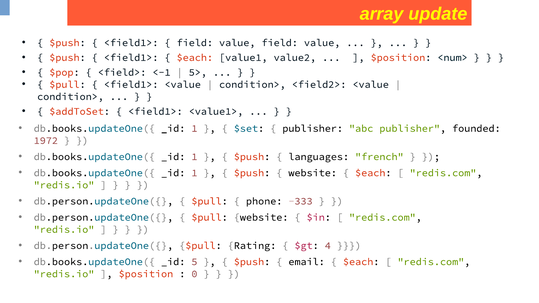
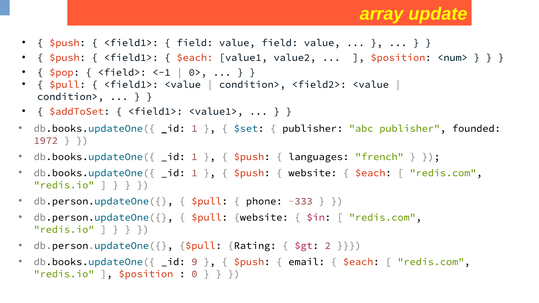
5>: 5> -> 0>
4: 4 -> 2
5: 5 -> 9
